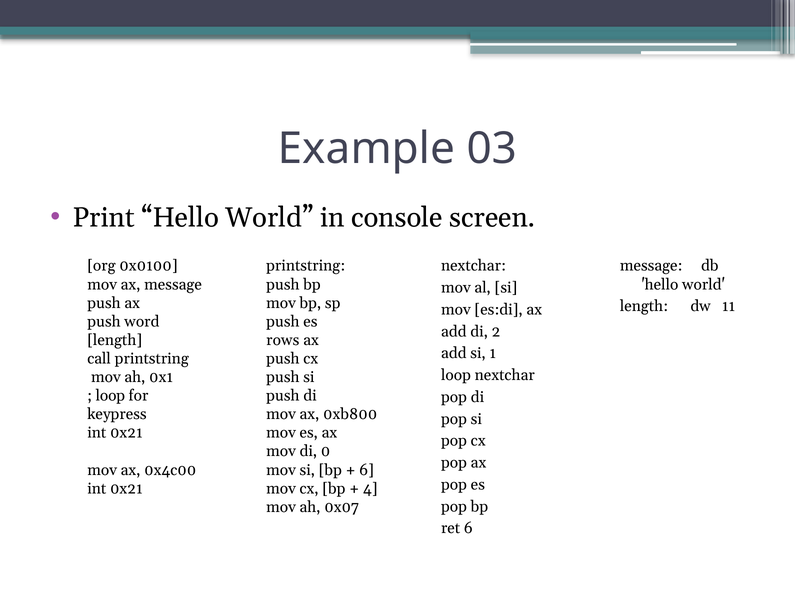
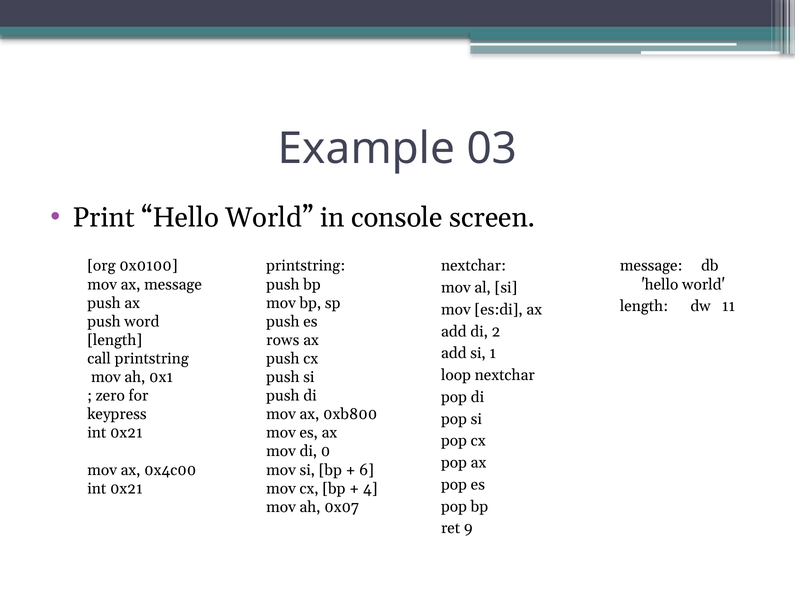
loop at (110, 396): loop -> zero
ret 6: 6 -> 9
